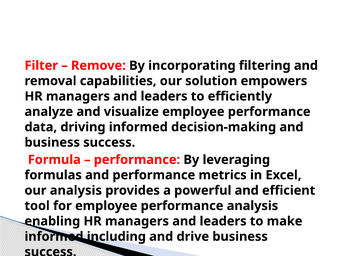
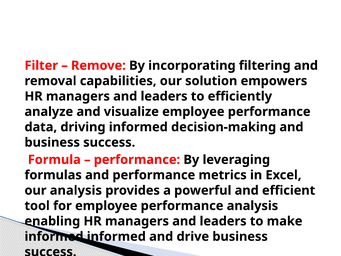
informed including: including -> informed
